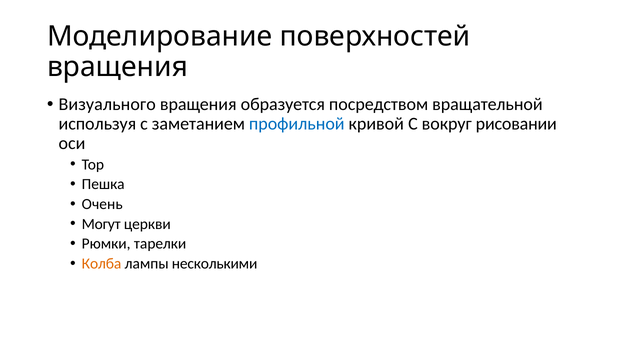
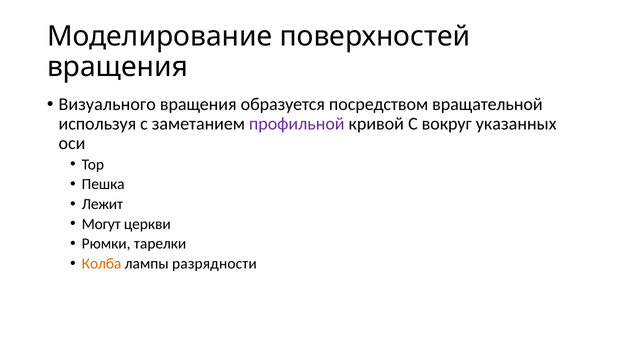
профильной colour: blue -> purple
рисовании: рисовании -> указанных
Очень: Очень -> Лежит
несколькими: несколькими -> разрядности
